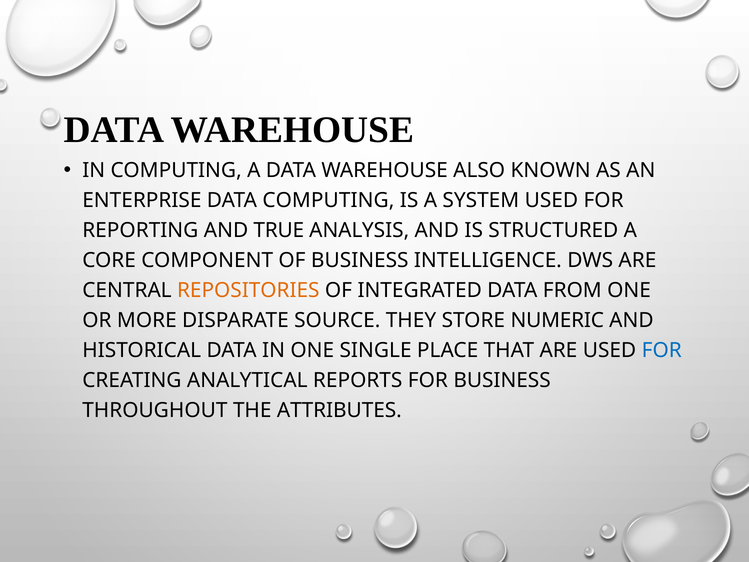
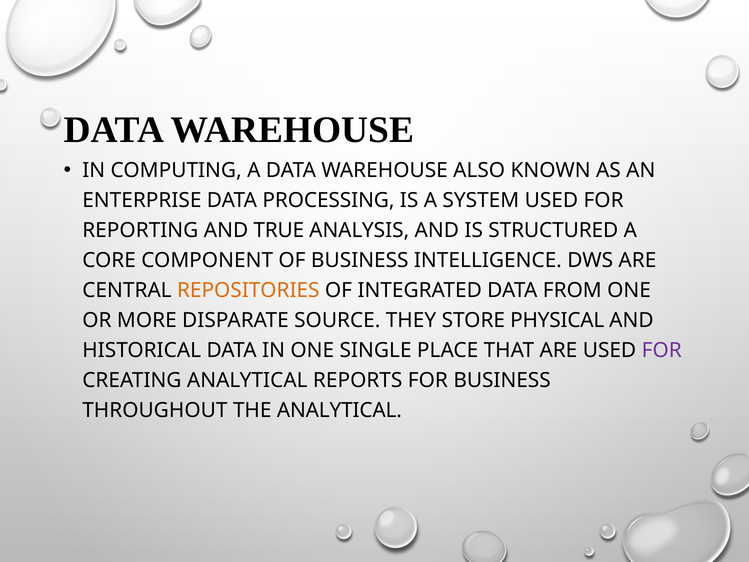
DATA COMPUTING: COMPUTING -> PROCESSING
NUMERIC: NUMERIC -> PHYSICAL
FOR at (662, 350) colour: blue -> purple
THE ATTRIBUTES: ATTRIBUTES -> ANALYTICAL
